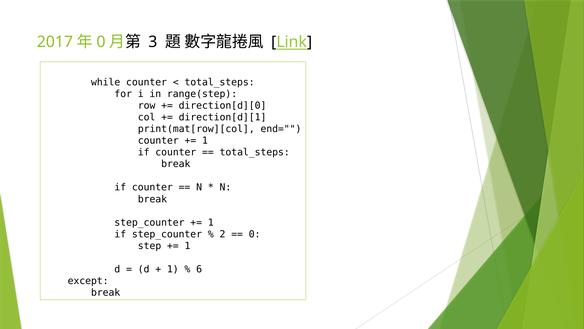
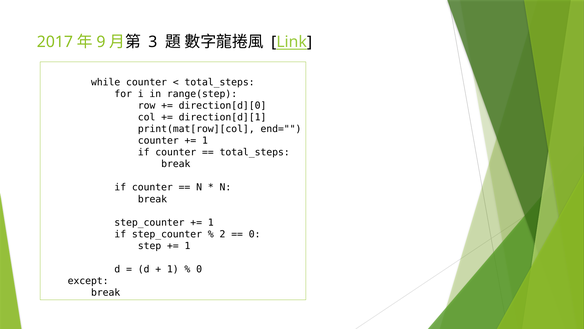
0 at (101, 42): 0 -> 9
6 at (199, 269): 6 -> 0
